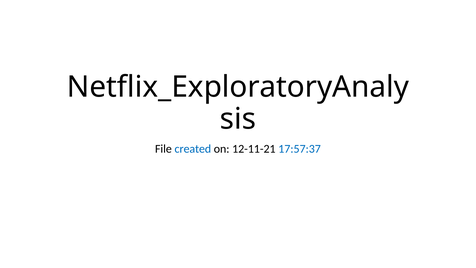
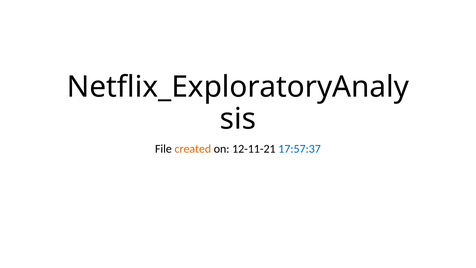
created colour: blue -> orange
